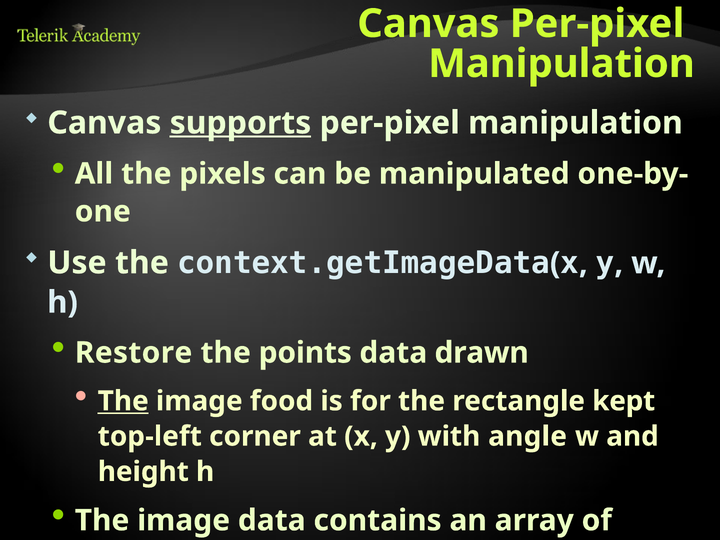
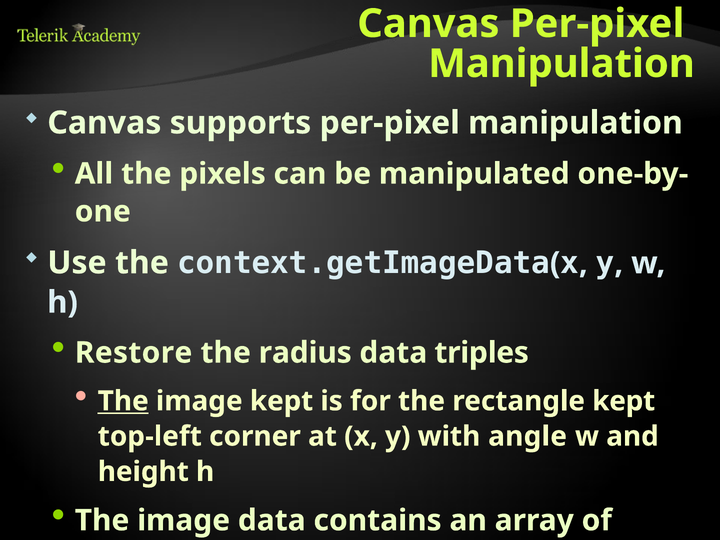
supports underline: present -> none
points: points -> radius
drawn: drawn -> triples
image food: food -> kept
